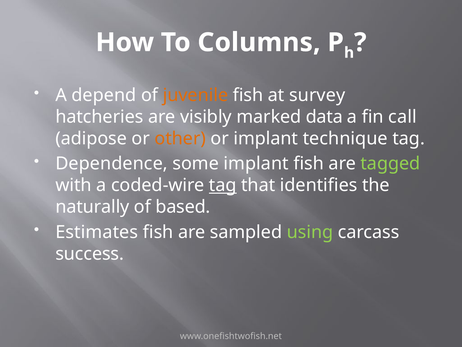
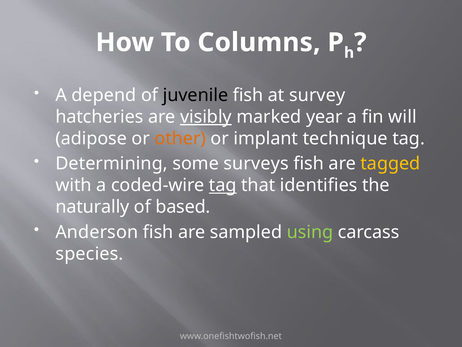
juvenile colour: orange -> black
visibly underline: none -> present
data: data -> year
call: call -> will
Dependence: Dependence -> Determining
some implant: implant -> surveys
tagged colour: light green -> yellow
Estimates: Estimates -> Anderson
success: success -> species
